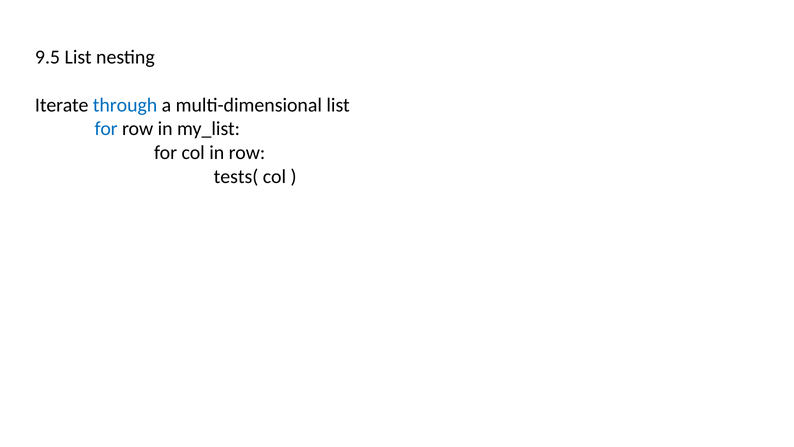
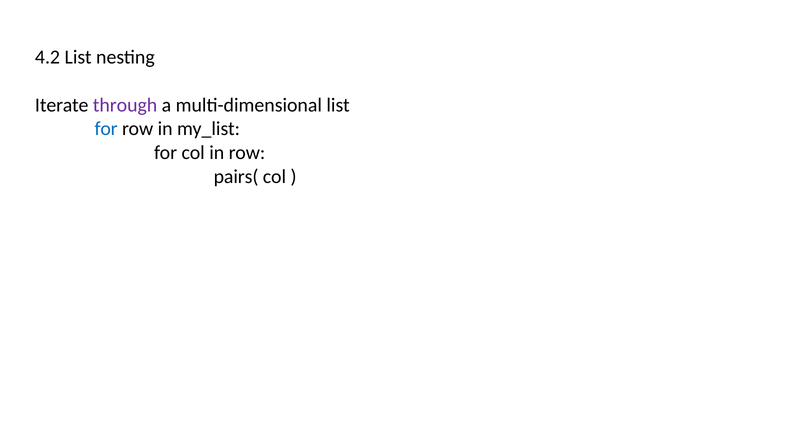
9.5: 9.5 -> 4.2
through colour: blue -> purple
tests(: tests( -> pairs(
